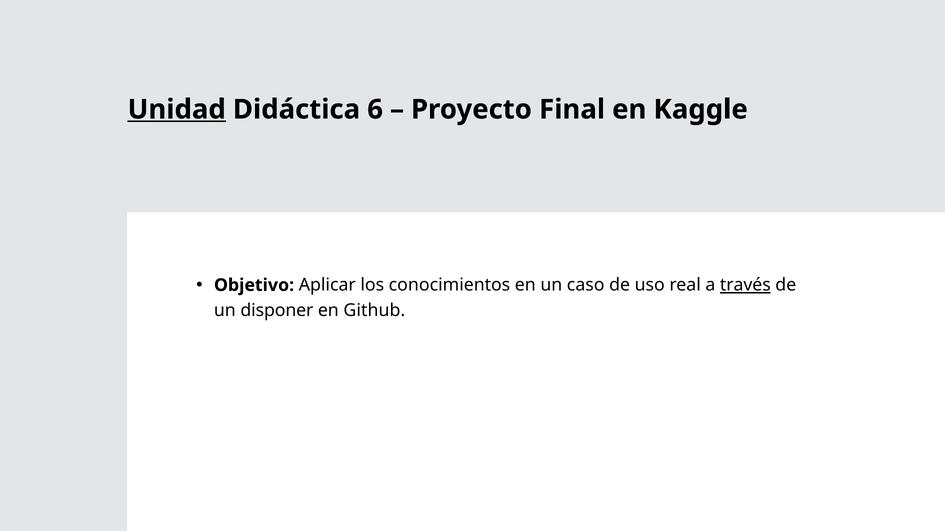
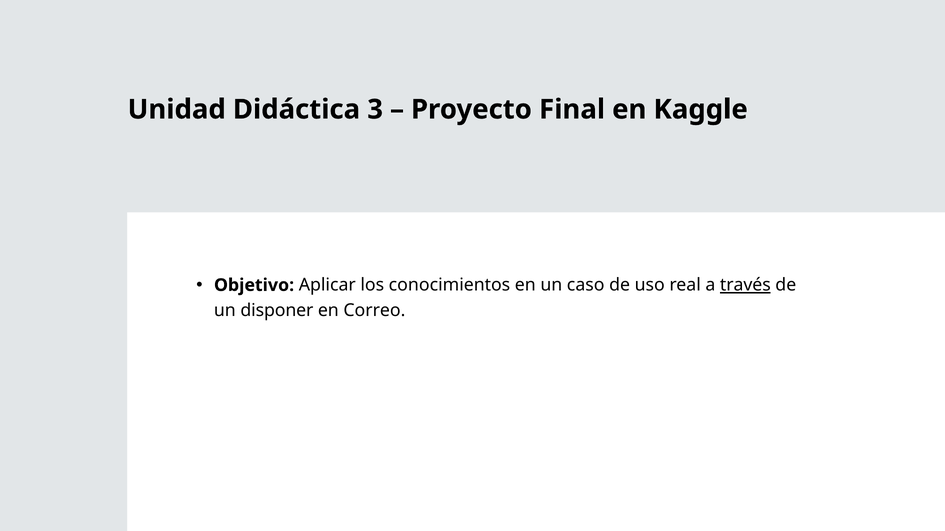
Unidad underline: present -> none
6: 6 -> 3
Github: Github -> Correo
